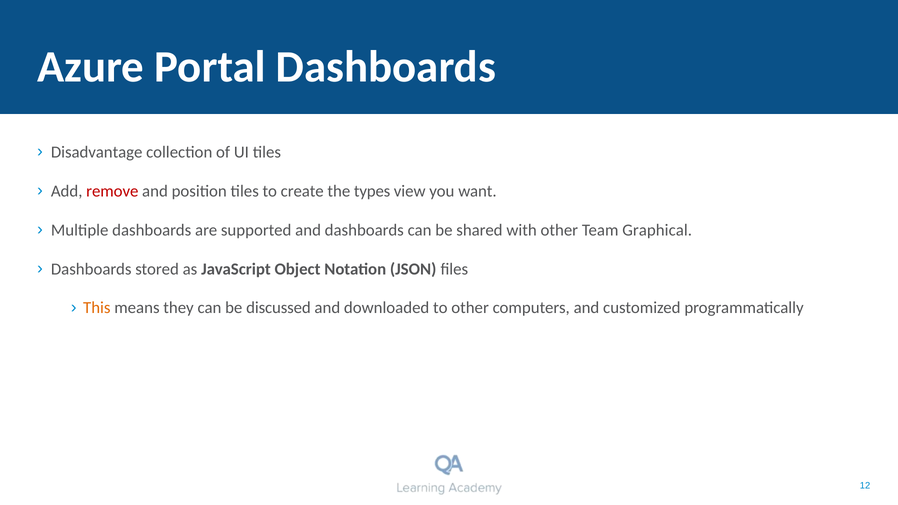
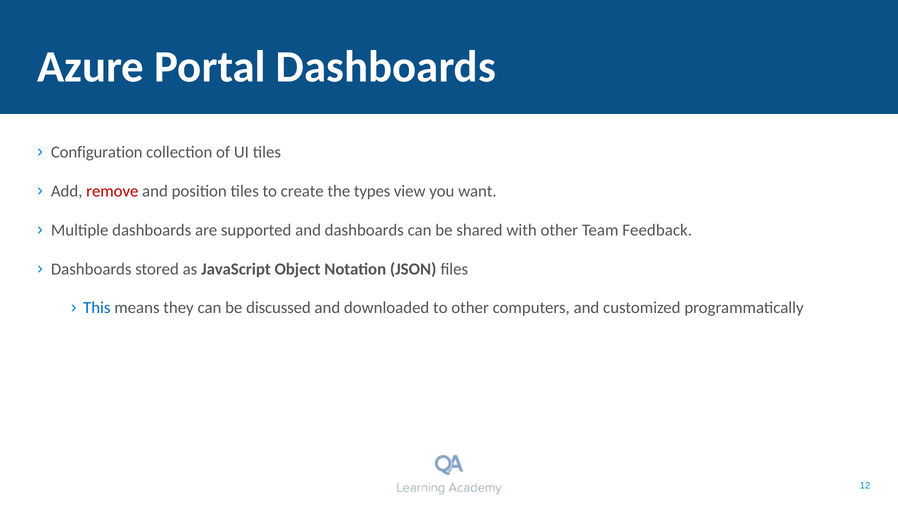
Disadvantage: Disadvantage -> Configuration
Graphical: Graphical -> Feedback
This colour: orange -> blue
